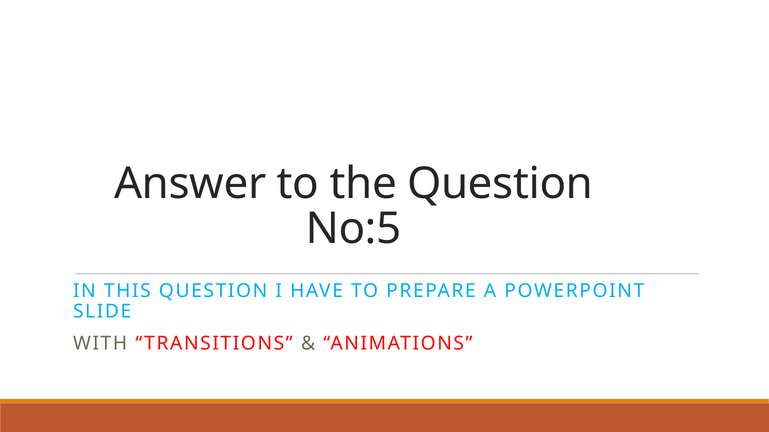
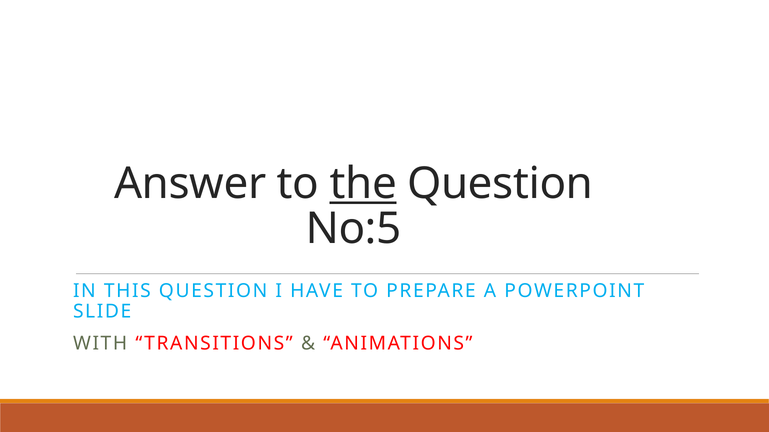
the underline: none -> present
